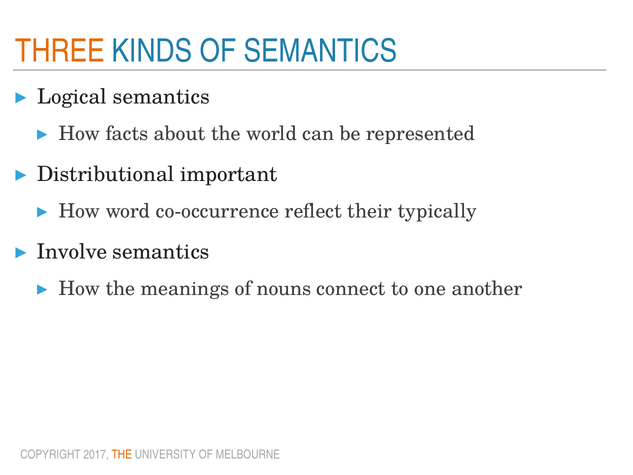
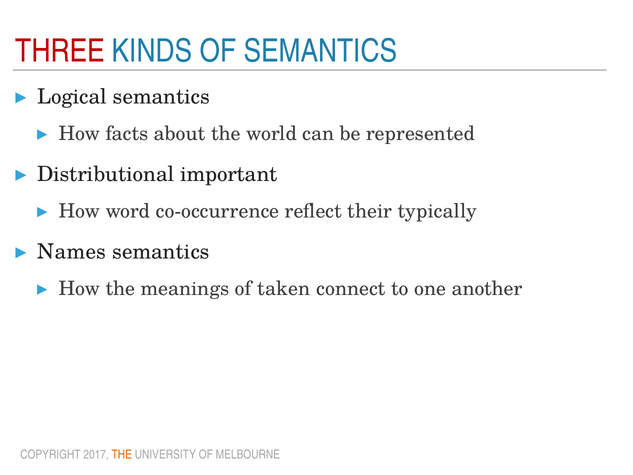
THREE colour: orange -> red
Involve: Involve -> Names
nouns: nouns -> taken
